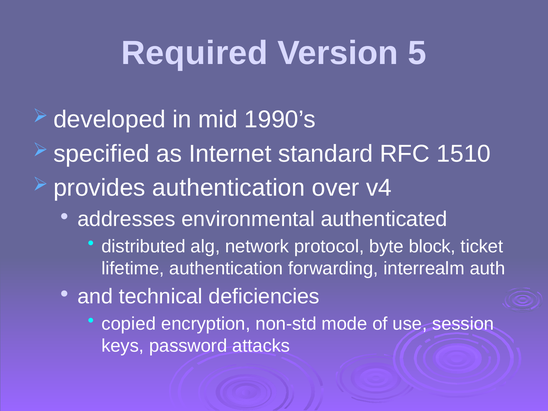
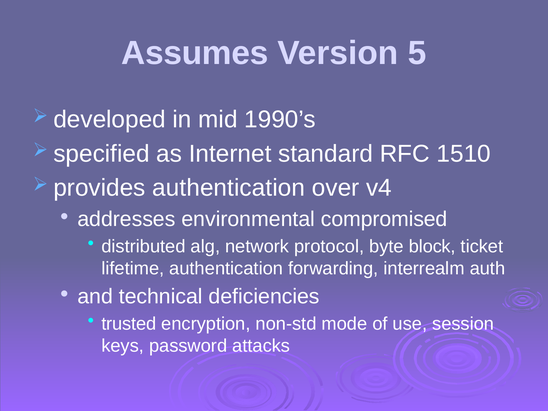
Required: Required -> Assumes
authenticated: authenticated -> compromised
copied: copied -> trusted
